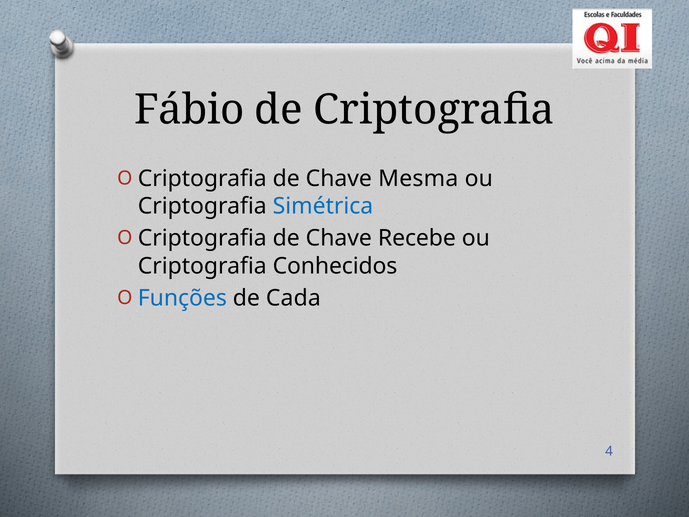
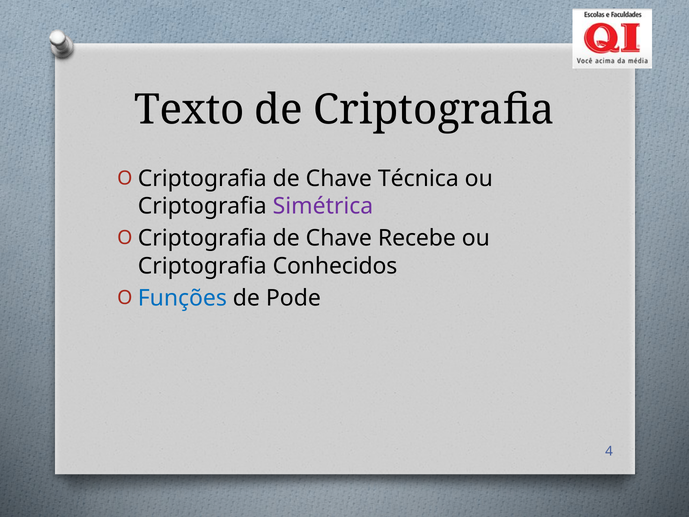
Fábio: Fábio -> Texto
Mesma: Mesma -> Técnica
Simétrica colour: blue -> purple
Cada: Cada -> Pode
